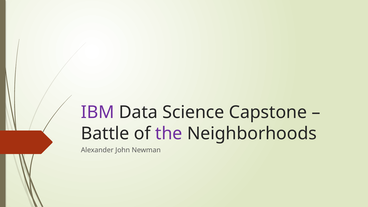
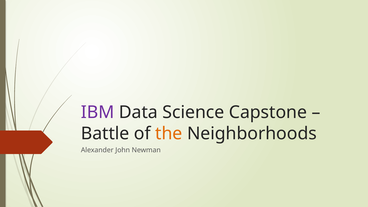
the colour: purple -> orange
